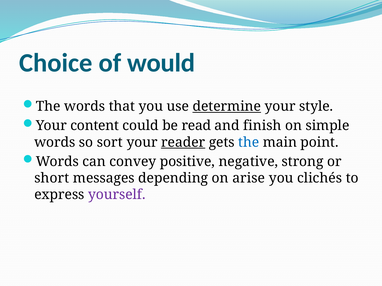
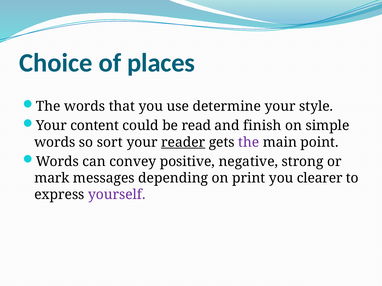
would: would -> places
determine underline: present -> none
the at (249, 142) colour: blue -> purple
short: short -> mark
arise: arise -> print
clichés: clichés -> clearer
